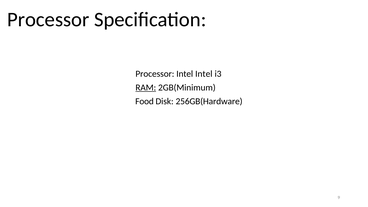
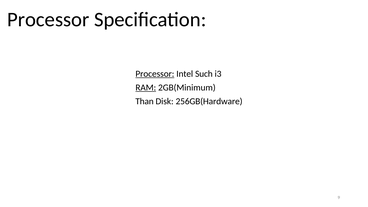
Processor at (155, 74) underline: none -> present
Intel Intel: Intel -> Such
Food: Food -> Than
